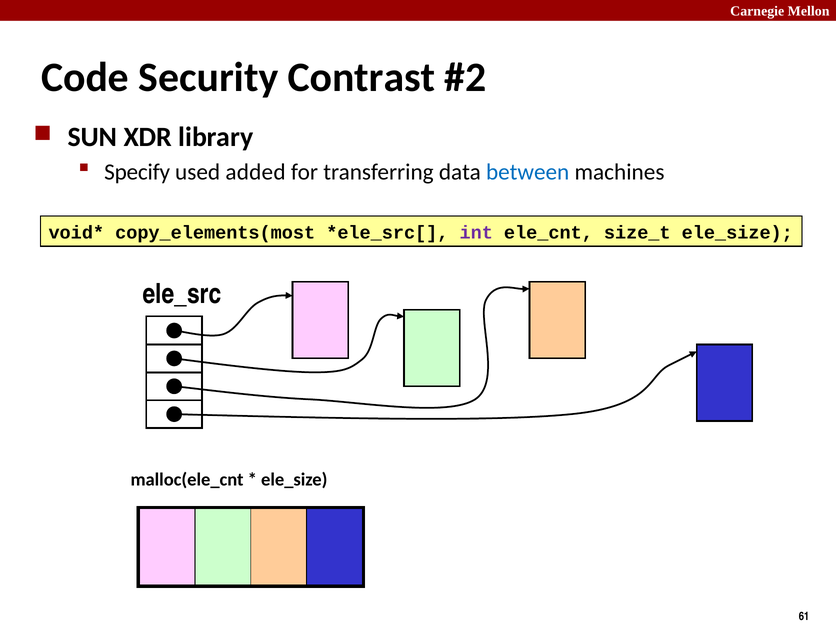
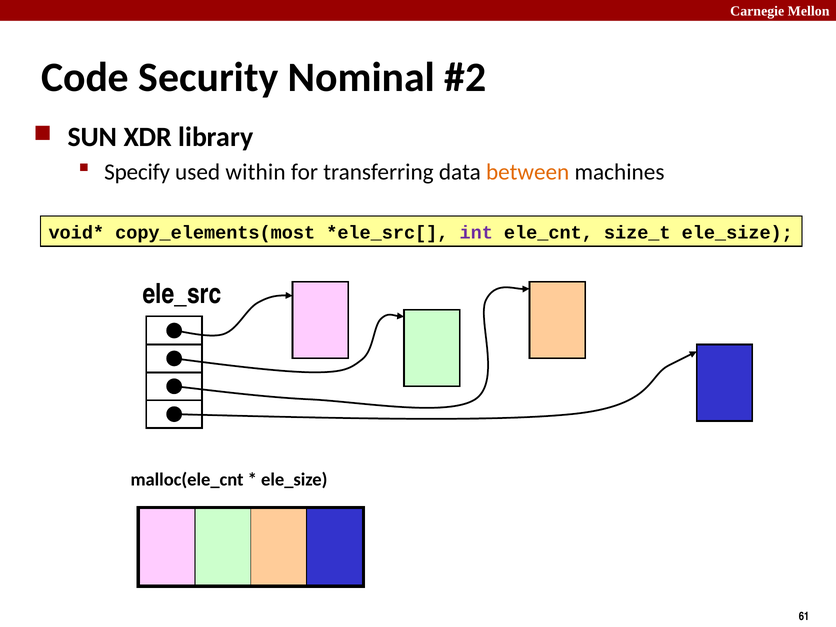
Contrast: Contrast -> Nominal
added: added -> within
between colour: blue -> orange
